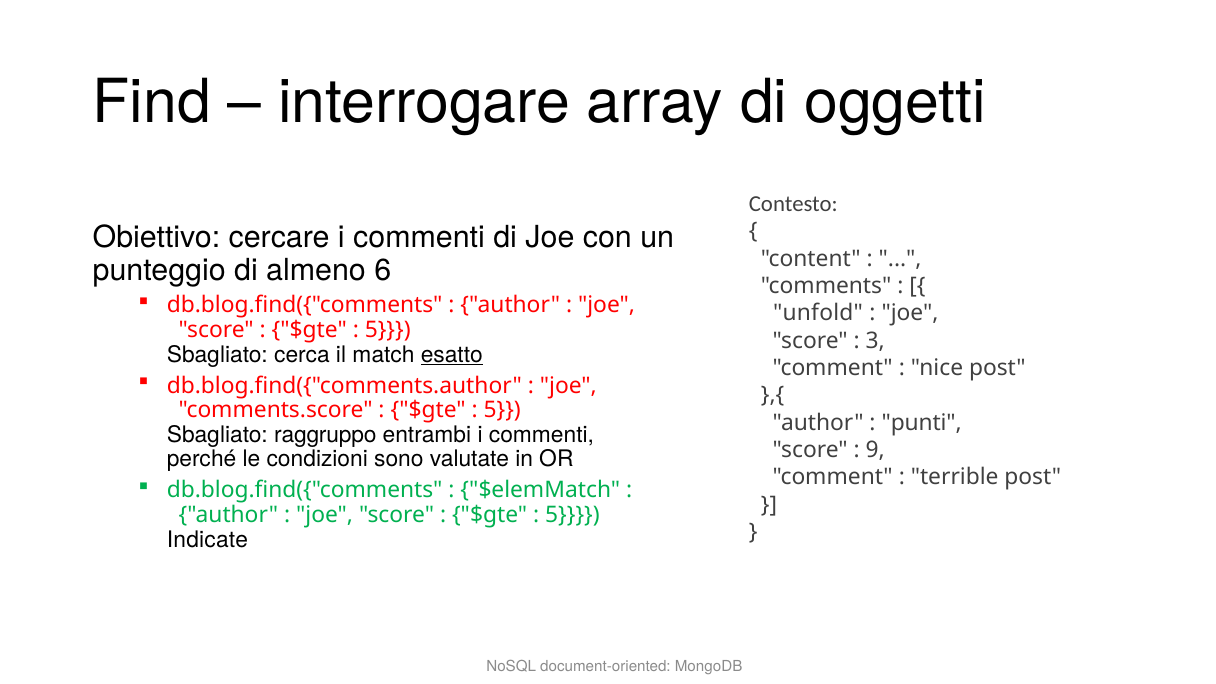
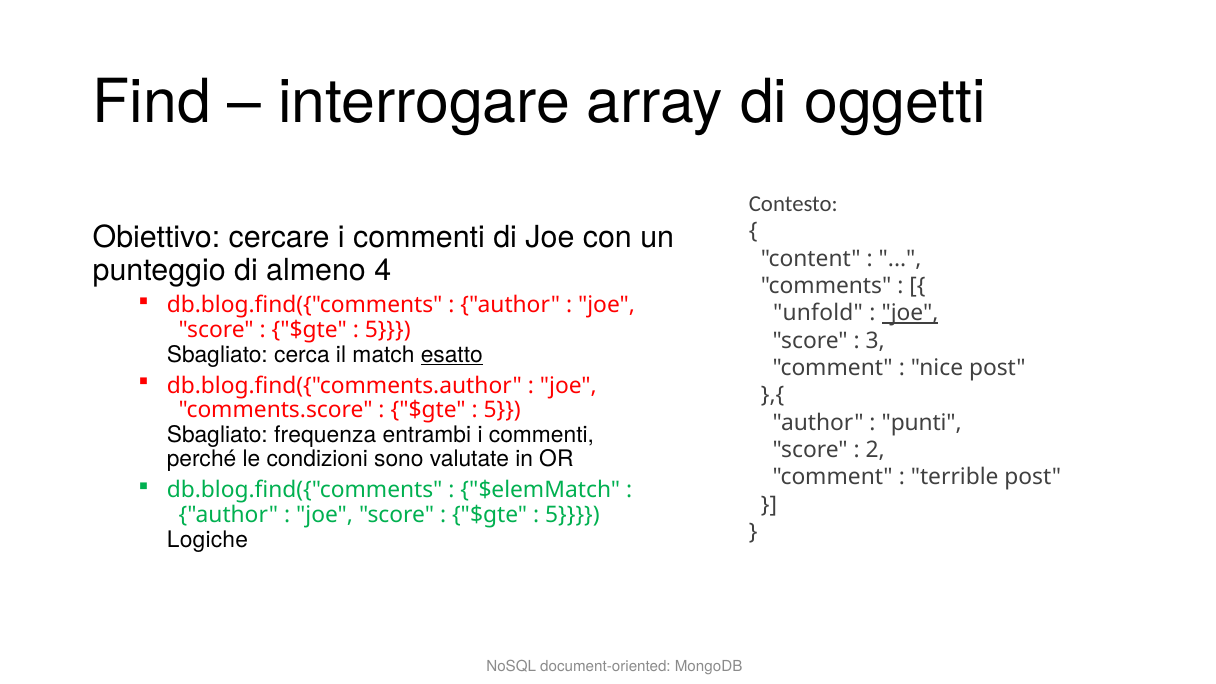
6: 6 -> 4
joe at (910, 313) underline: none -> present
raggruppo: raggruppo -> frequenza
9: 9 -> 2
Indicate: Indicate -> Logiche
